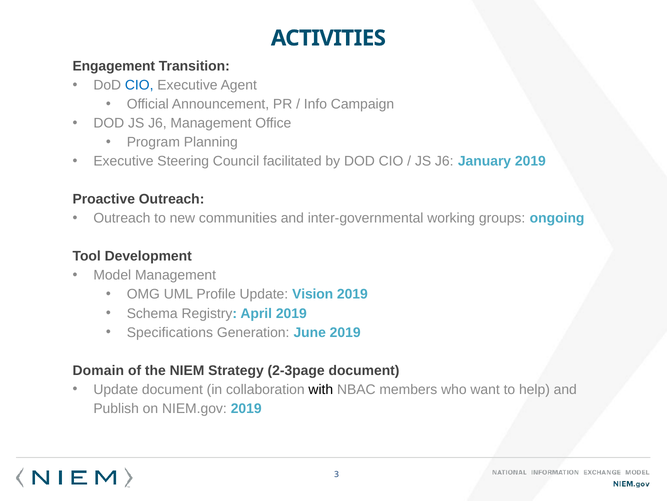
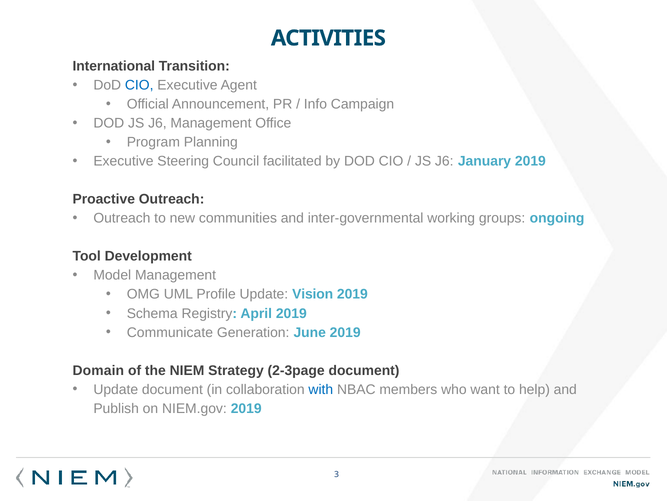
Engagement: Engagement -> International
Specifications: Specifications -> Communicate
with colour: black -> blue
